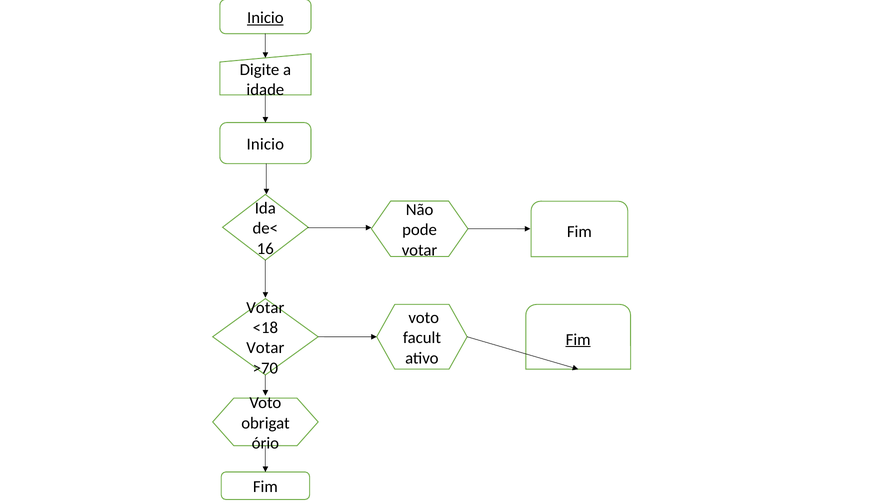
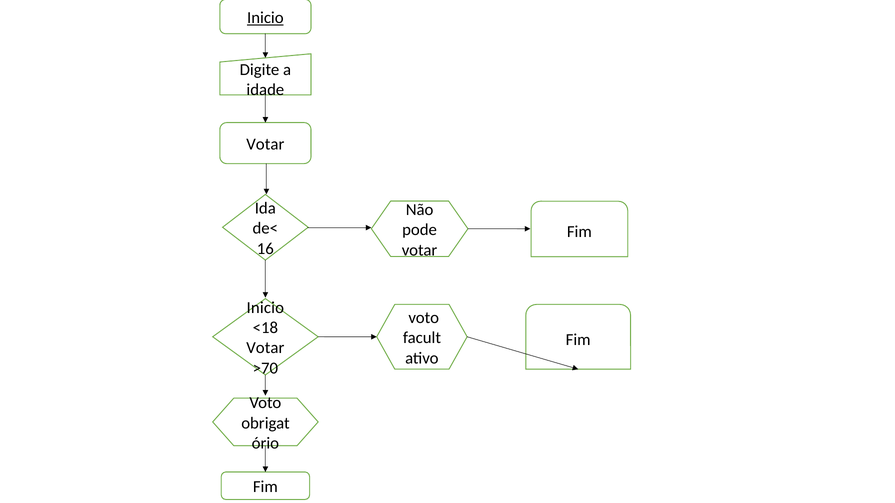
Inicio at (265, 144): Inicio -> Votar
Votar at (265, 308): Votar -> Inicio
Fim at (578, 340) underline: present -> none
